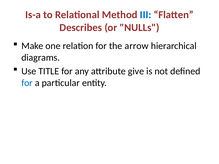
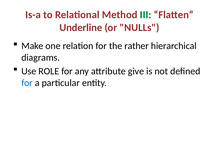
III colour: blue -> green
Describes: Describes -> Underline
arrow: arrow -> rather
TITLE: TITLE -> ROLE
